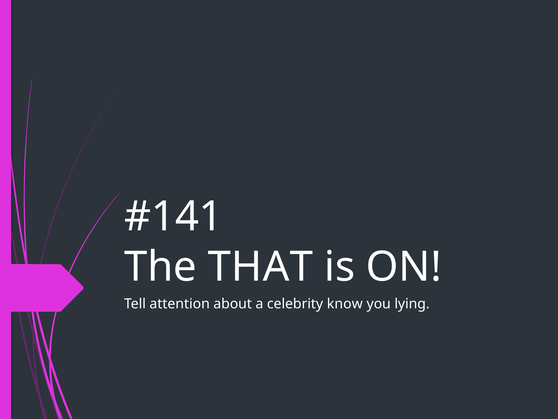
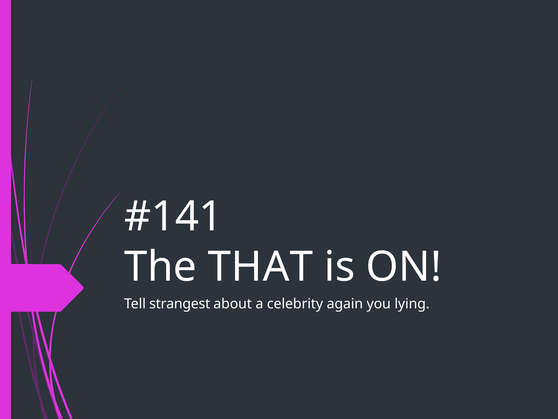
attention: attention -> strangest
know: know -> again
